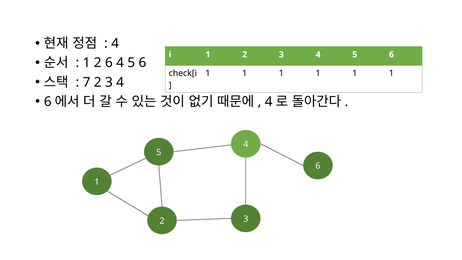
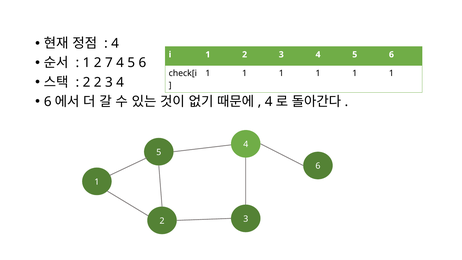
2 6: 6 -> 7
7 at (87, 82): 7 -> 2
